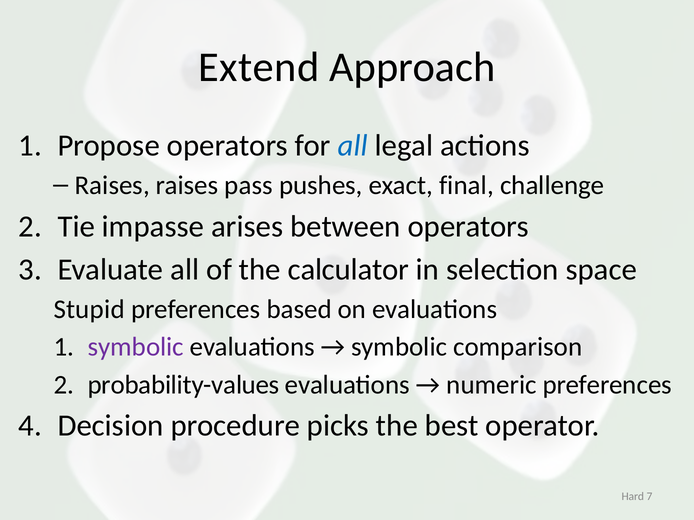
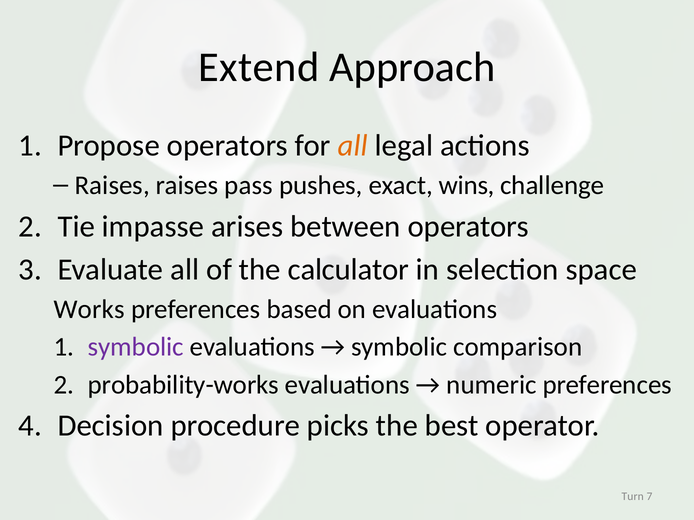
all at (353, 146) colour: blue -> orange
final: final -> wins
Stupid: Stupid -> Works
probability-values: probability-values -> probability-works
Hard: Hard -> Turn
